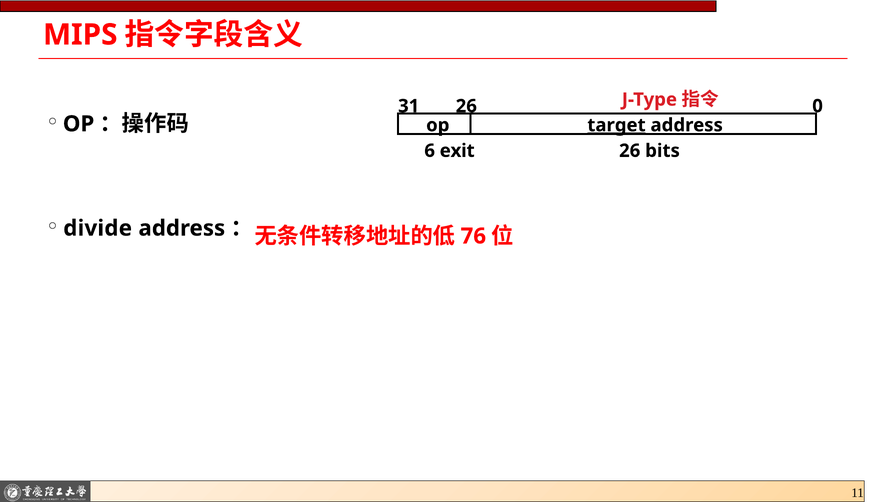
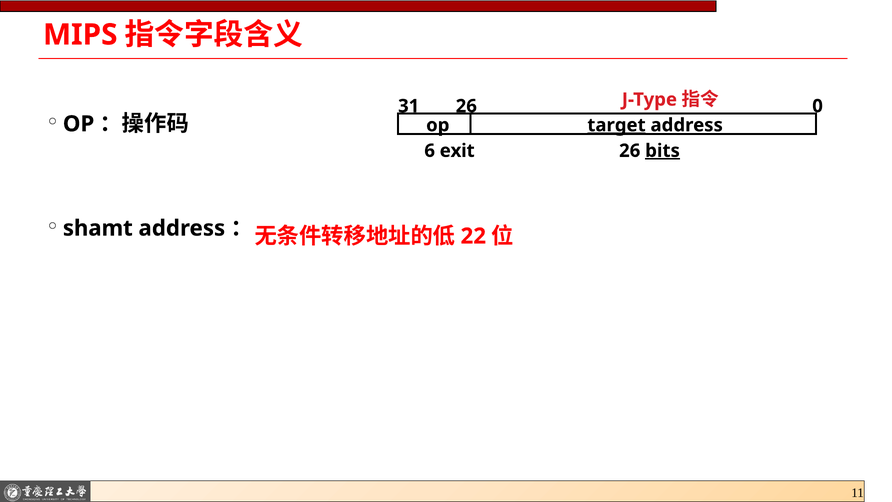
bits underline: none -> present
divide: divide -> shamt
76: 76 -> 22
